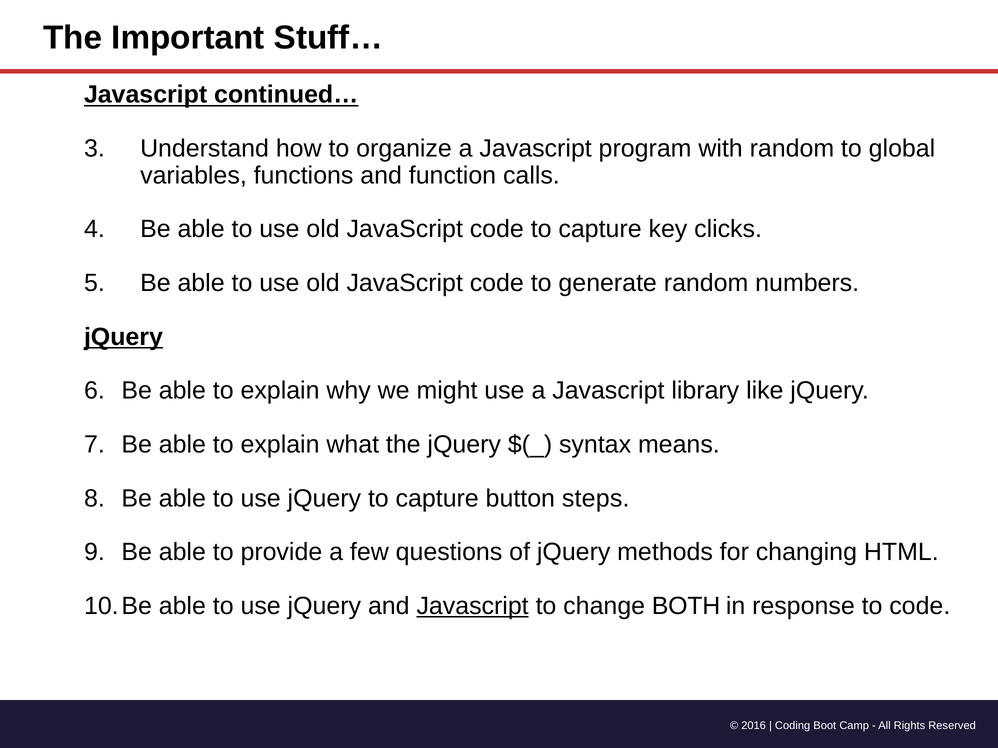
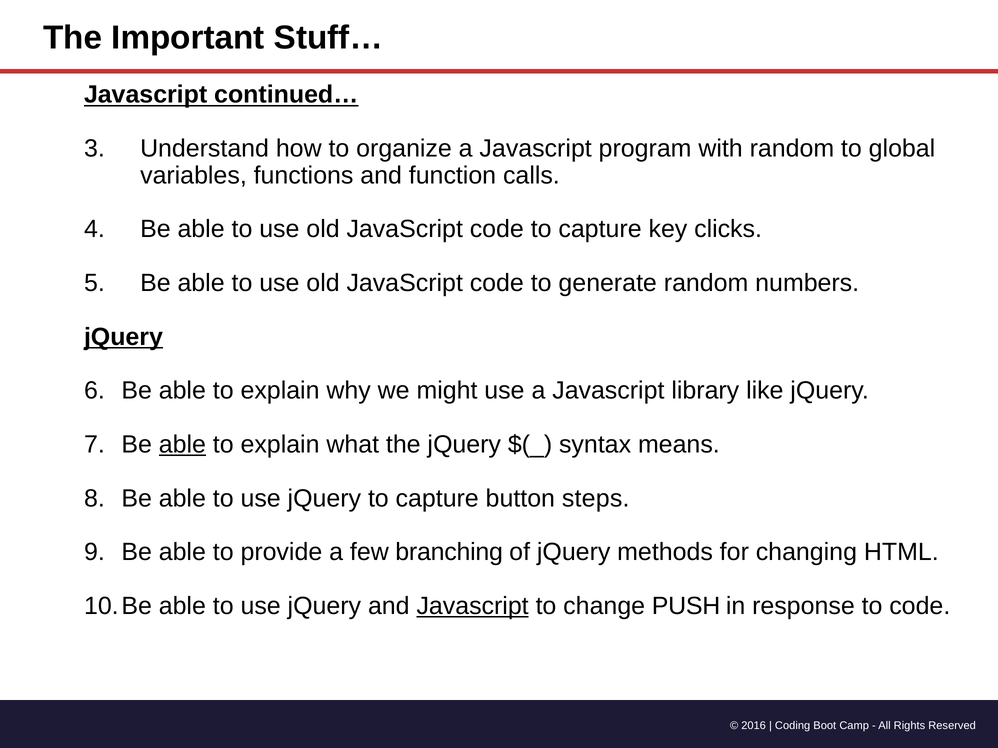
able at (182, 445) underline: none -> present
questions: questions -> branching
BOTH: BOTH -> PUSH
